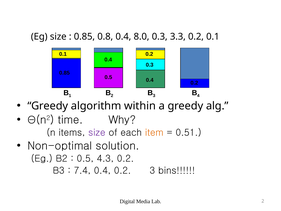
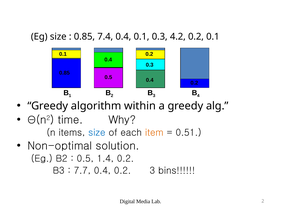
0.8: 0.8 -> 7.4
0.4 8.0: 8.0 -> 0.1
3.3: 3.3 -> 4.2
size at (97, 133) colour: purple -> blue
4.3: 4.3 -> 1.4
7.4: 7.4 -> 7.7
